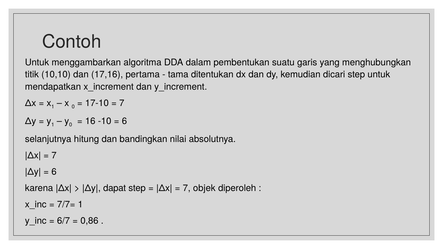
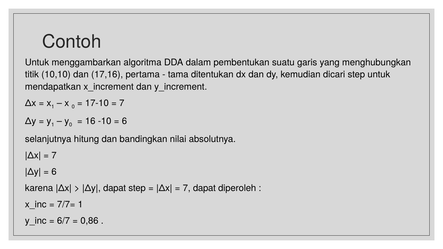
7 objek: objek -> dapat
